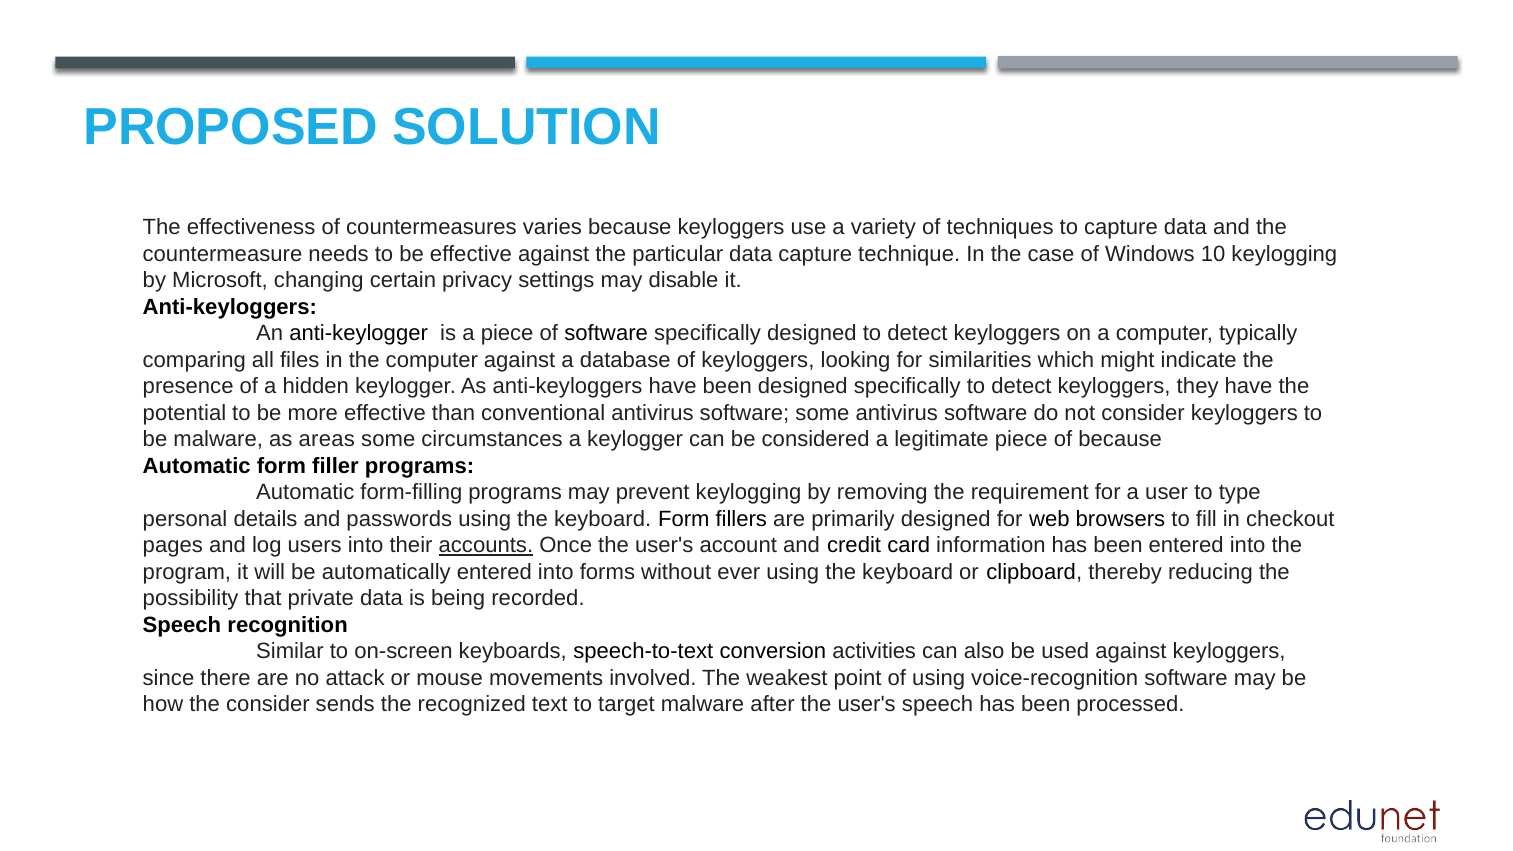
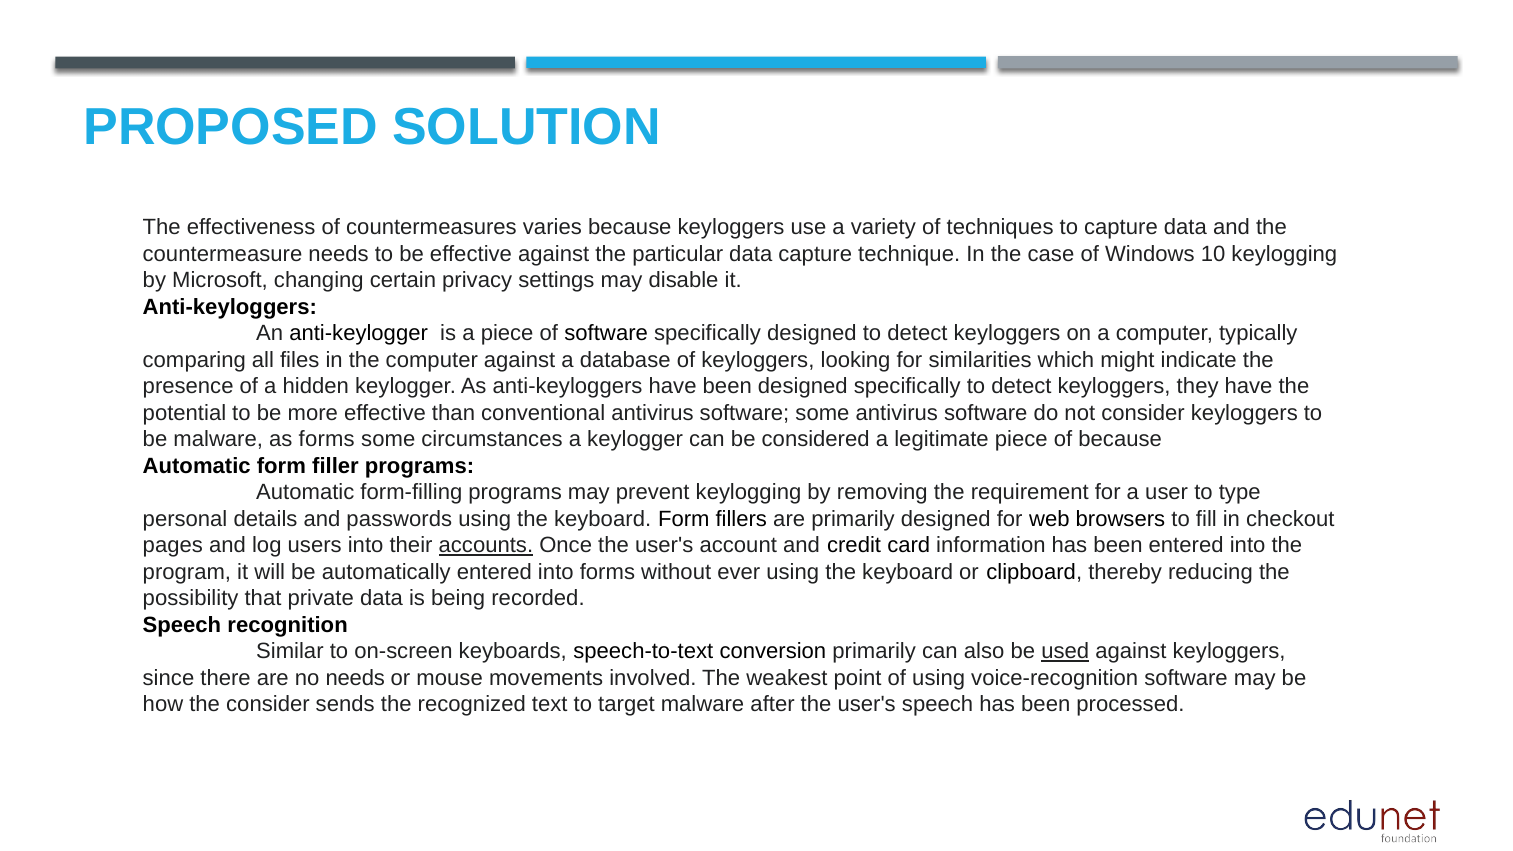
as areas: areas -> forms
conversion activities: activities -> primarily
used underline: none -> present
no attack: attack -> needs
